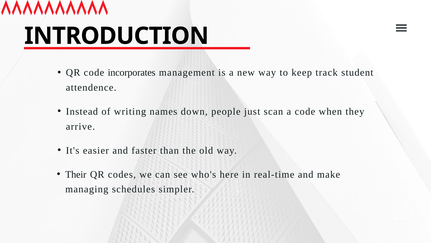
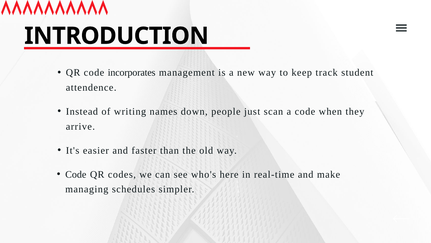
Their at (76, 174): Their -> Code
